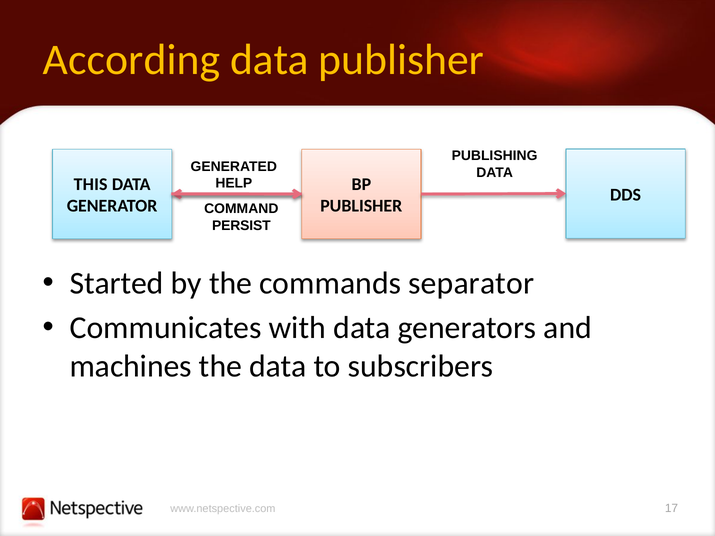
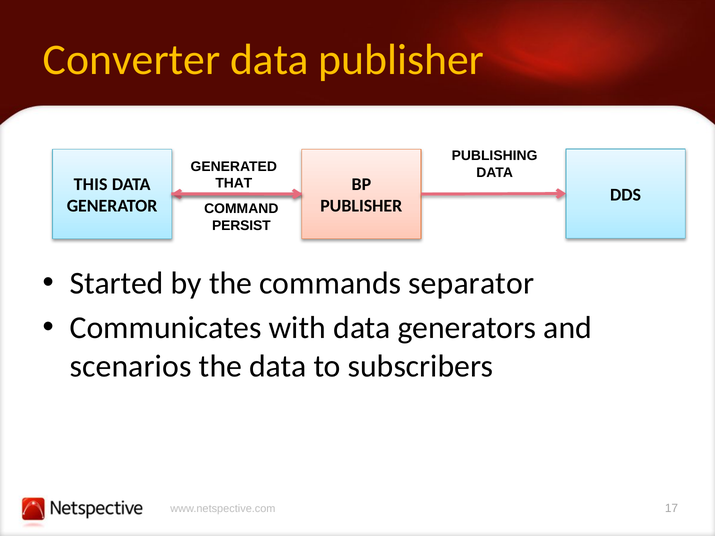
According: According -> Converter
HELP: HELP -> THAT
machines: machines -> scenarios
